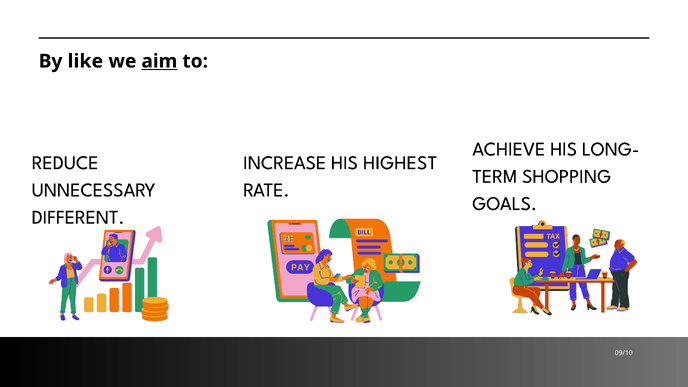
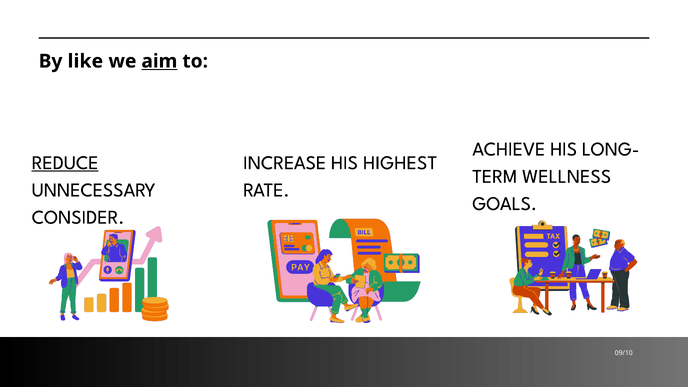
REDUCE underline: none -> present
SHOPPING: SHOPPING -> WELLNESS
DIFFERENT: DIFFERENT -> CONSIDER
